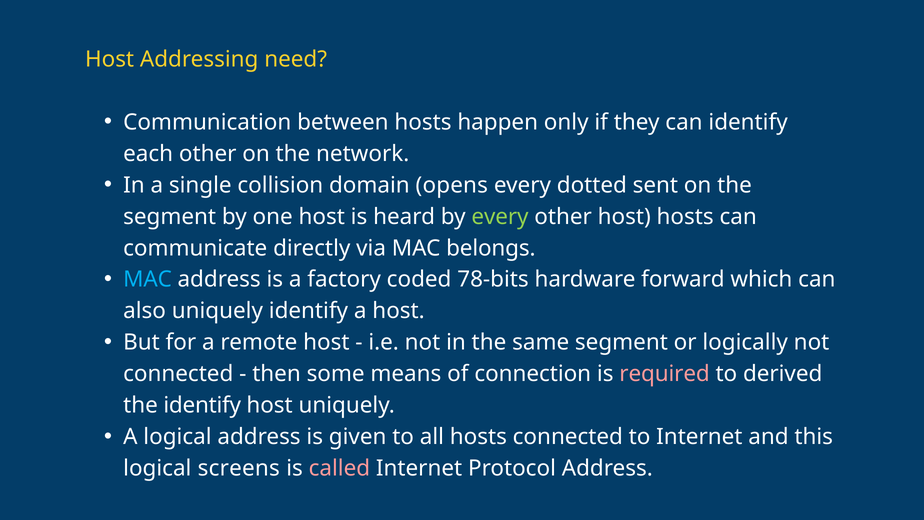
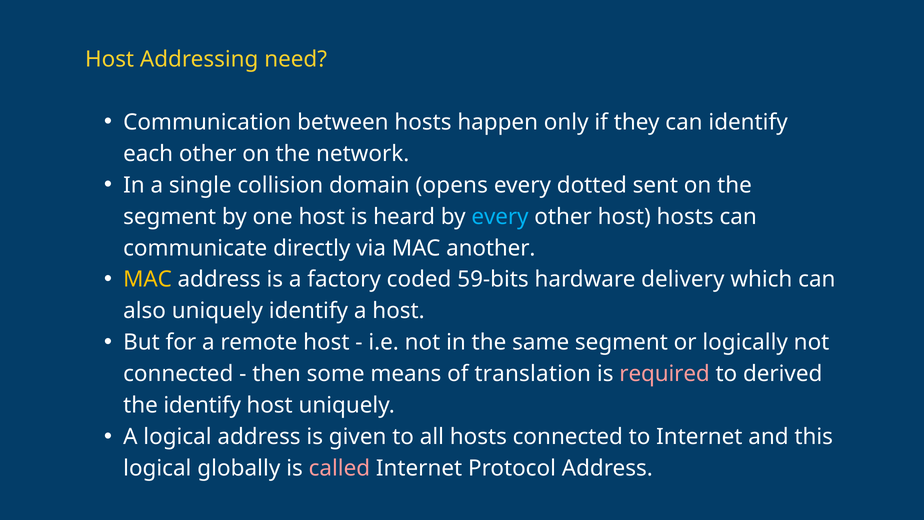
every at (500, 217) colour: light green -> light blue
belongs: belongs -> another
MAC at (148, 279) colour: light blue -> yellow
78-bits: 78-bits -> 59-bits
forward: forward -> delivery
connection: connection -> translation
screens: screens -> globally
